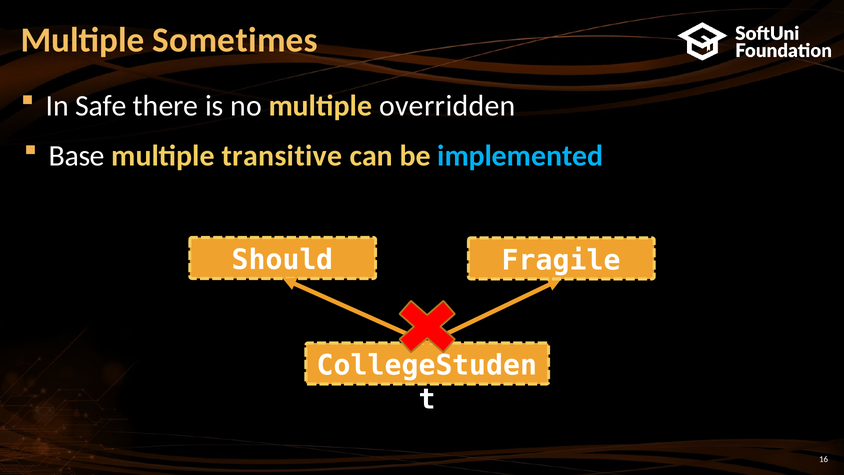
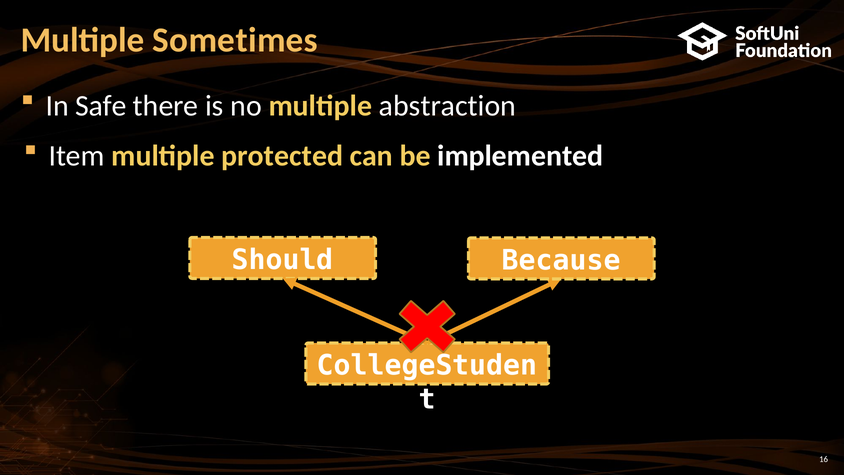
overridden: overridden -> abstraction
Base: Base -> Item
transitive: transitive -> protected
implemented colour: light blue -> white
Fragile: Fragile -> Because
